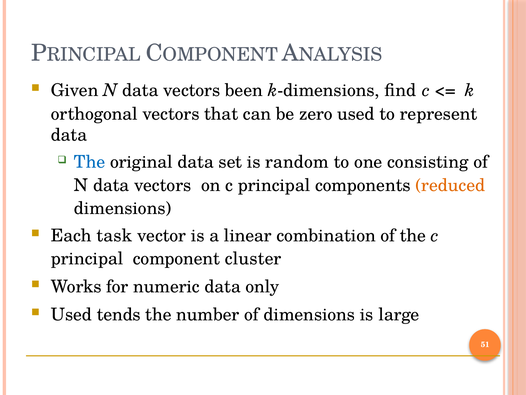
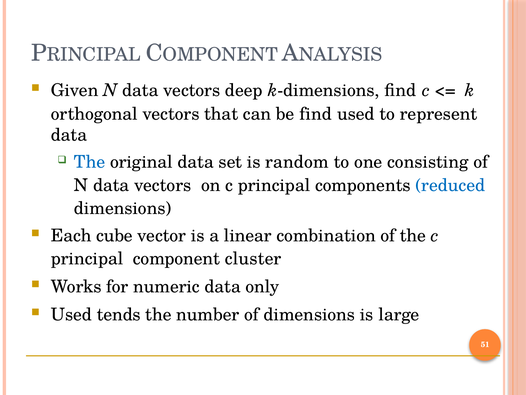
been: been -> deep
be zero: zero -> find
reduced colour: orange -> blue
task: task -> cube
